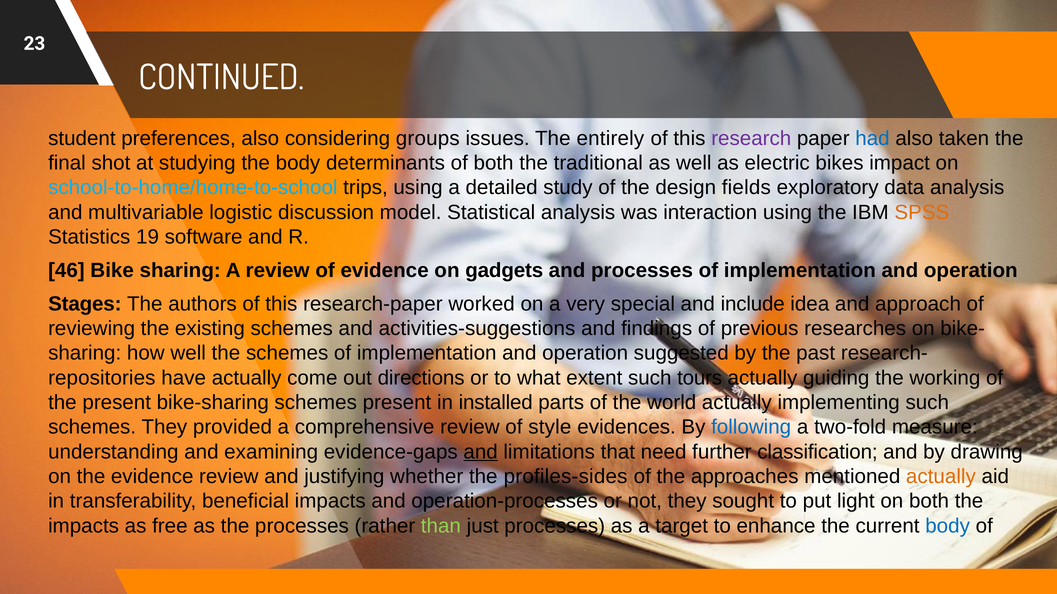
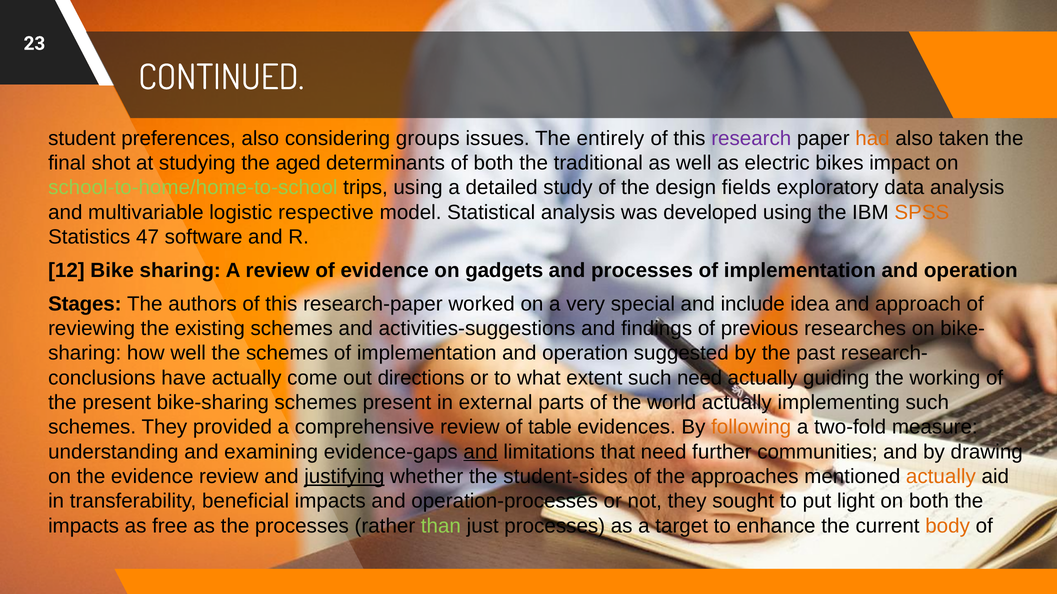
had colour: blue -> orange
the body: body -> aged
school-to-home/home-to-school colour: light blue -> light green
discussion: discussion -> respective
interaction: interaction -> developed
19: 19 -> 47
46: 46 -> 12
repositories: repositories -> conclusions
such tours: tours -> need
installed: installed -> external
style: style -> table
following colour: blue -> orange
classification: classification -> communities
justifying underline: none -> present
profiles-sides: profiles-sides -> student-sides
body at (948, 526) colour: blue -> orange
